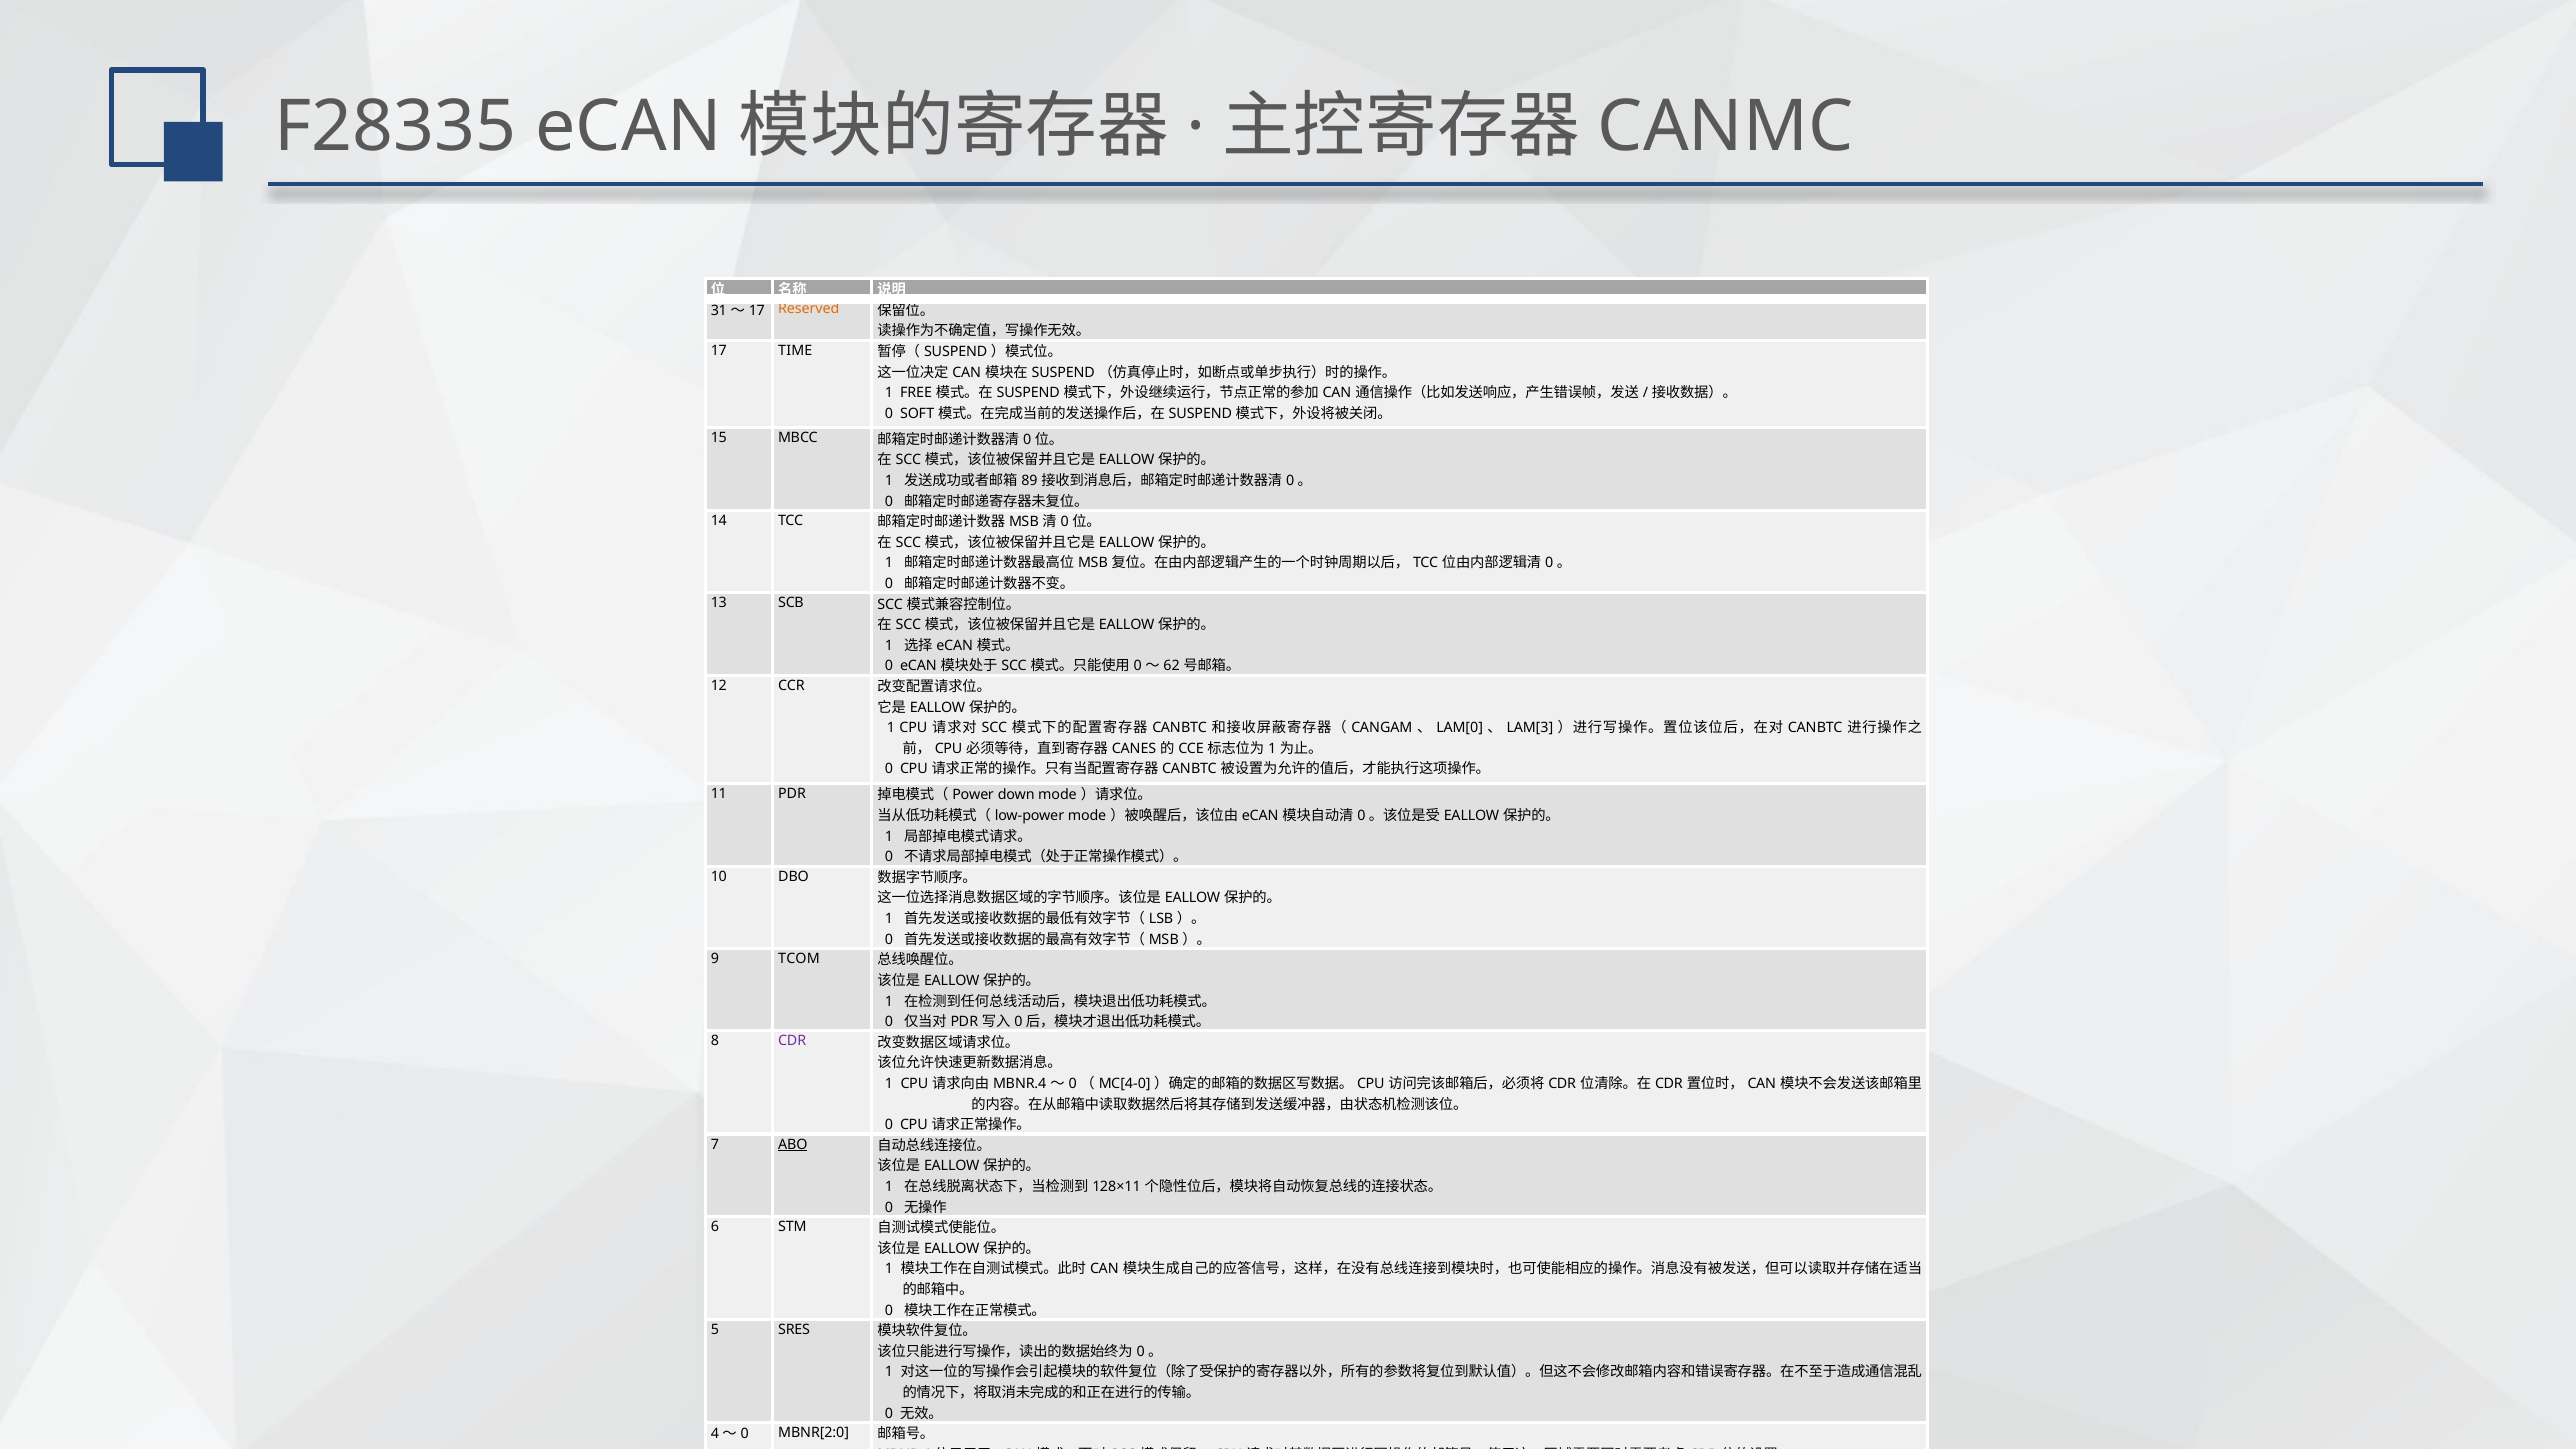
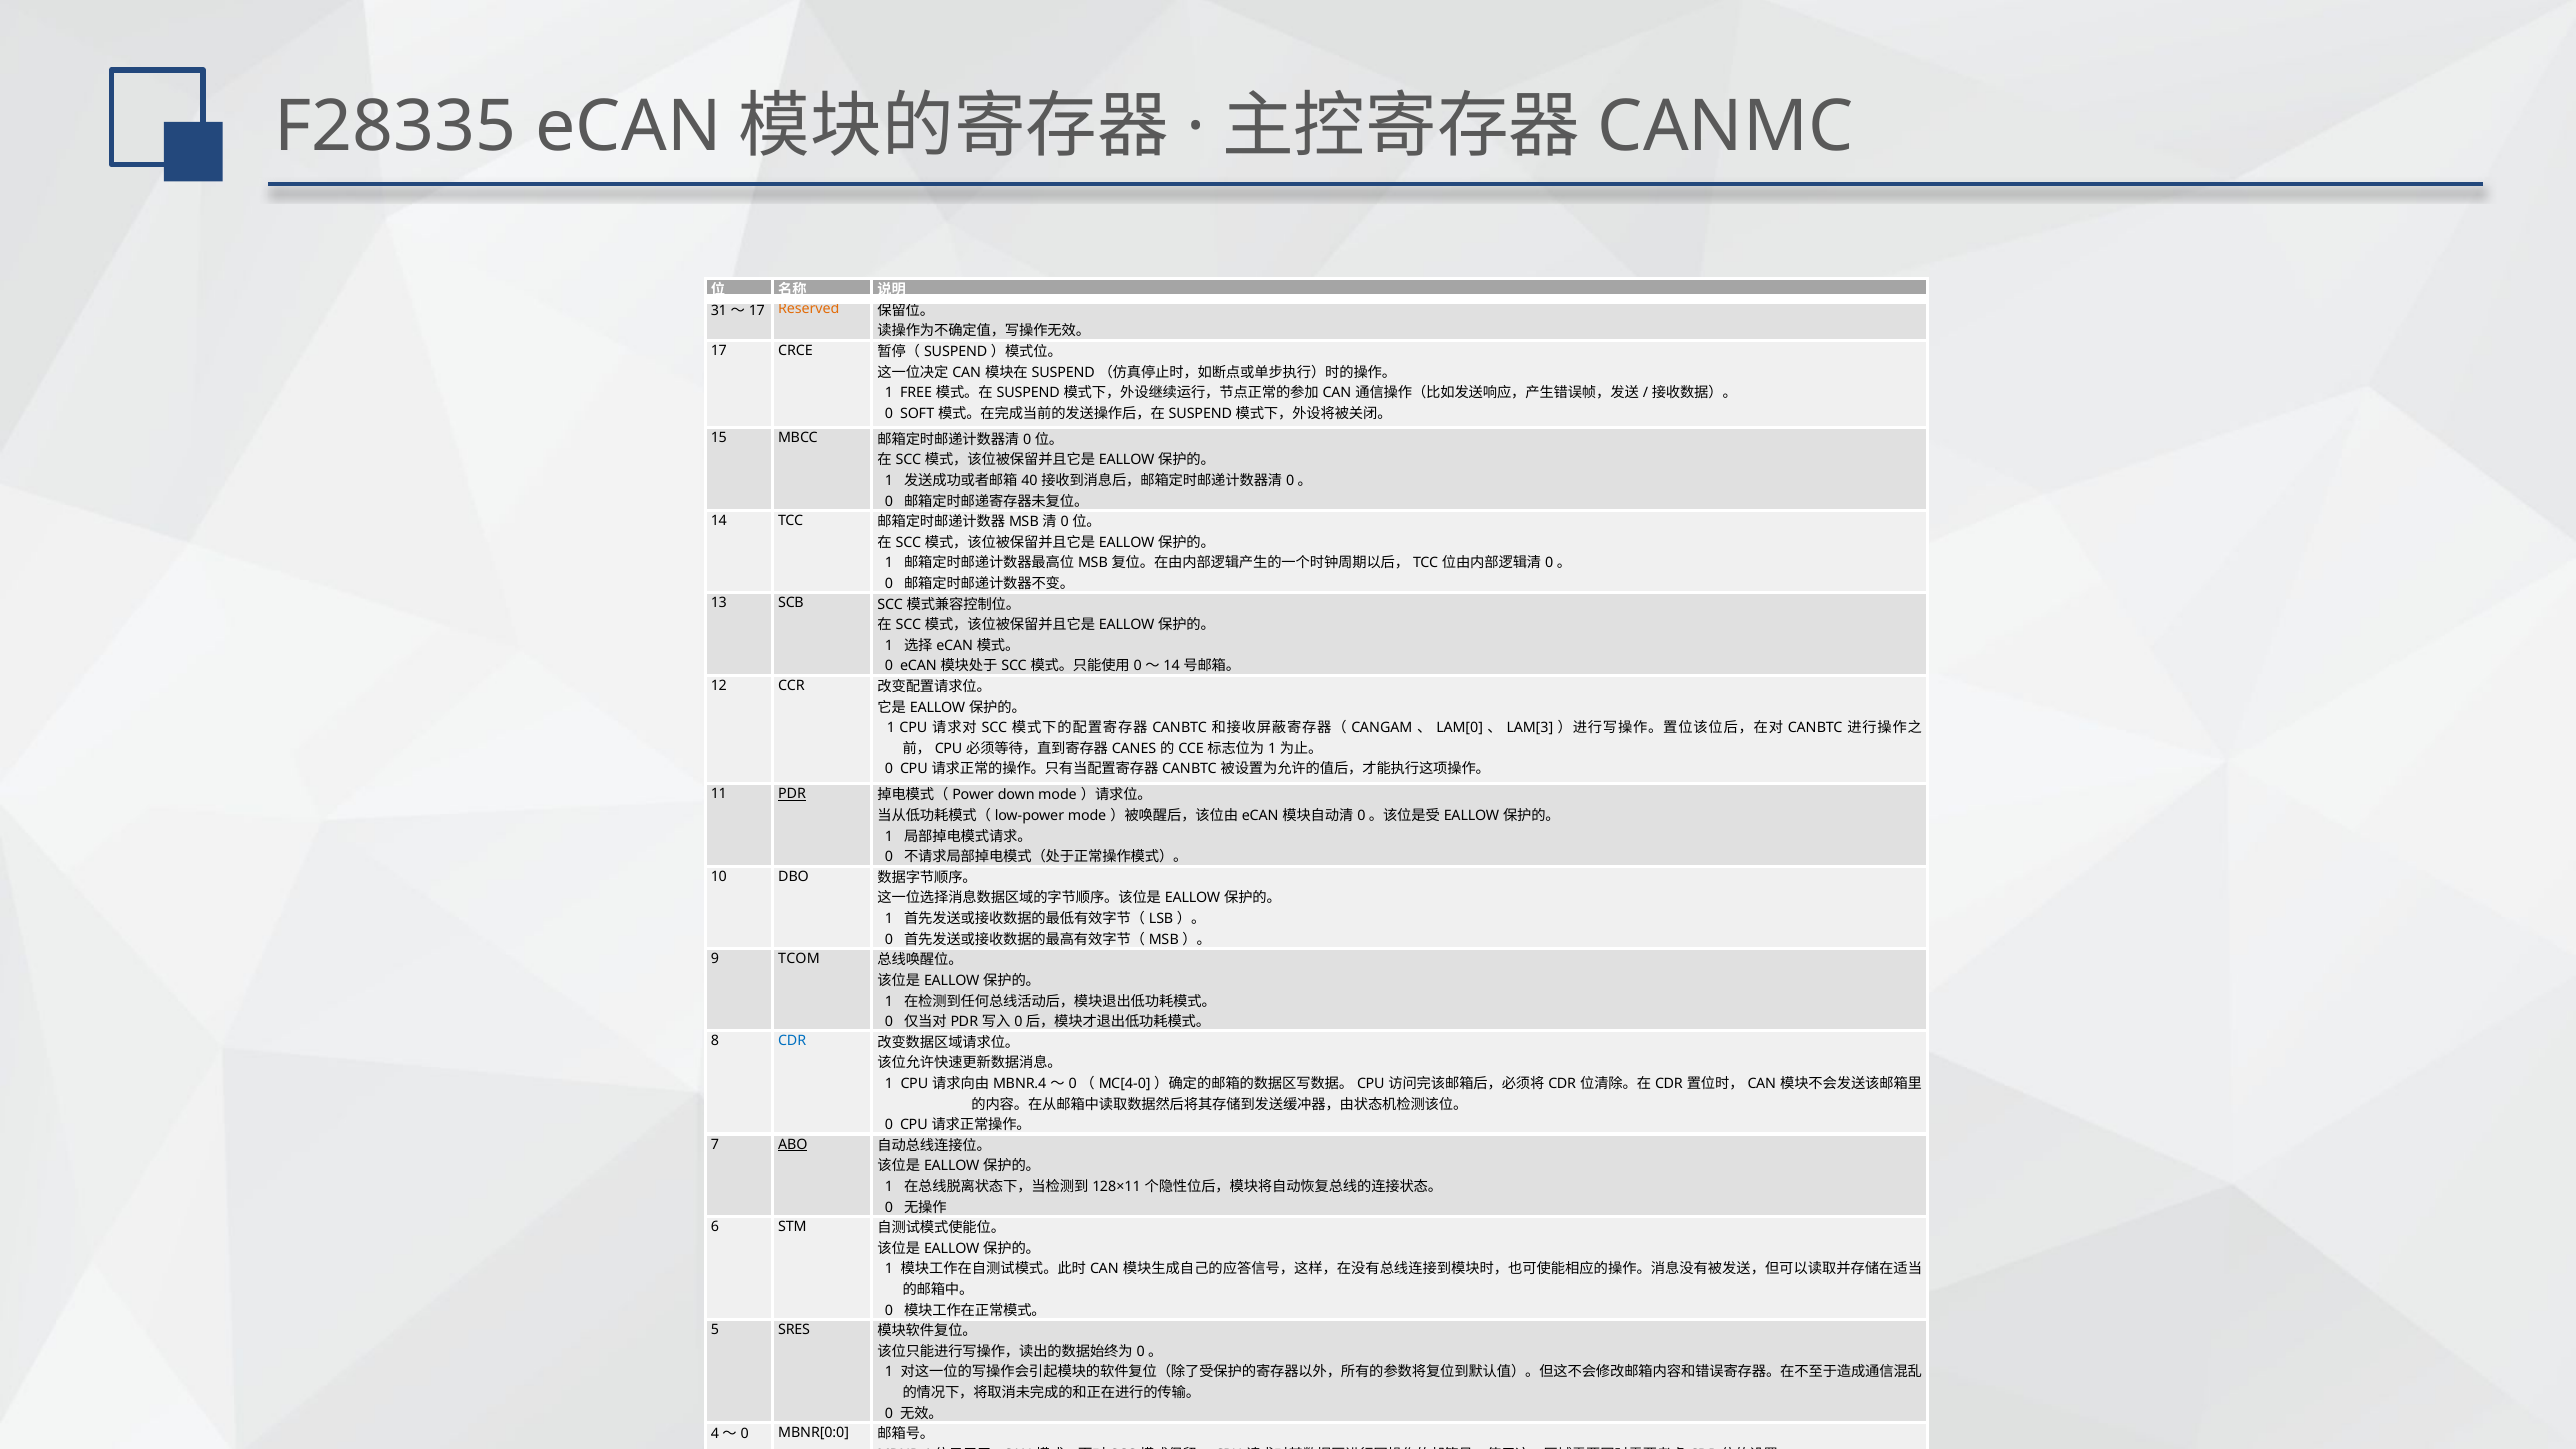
TIME: TIME -> CRCE
89: 89 -> 40
62 at (1172, 666): 62 -> 14
PDR at (792, 794) underline: none -> present
CDR at (792, 1041) colour: purple -> blue
MBNR[2:0: MBNR[2:0 -> MBNR[0:0
